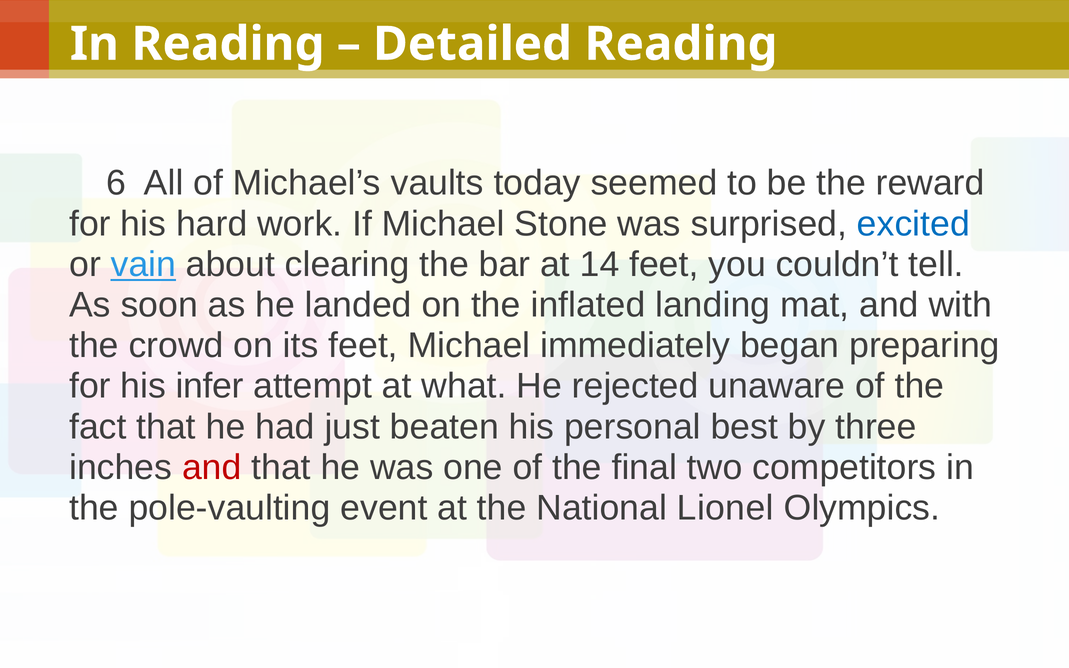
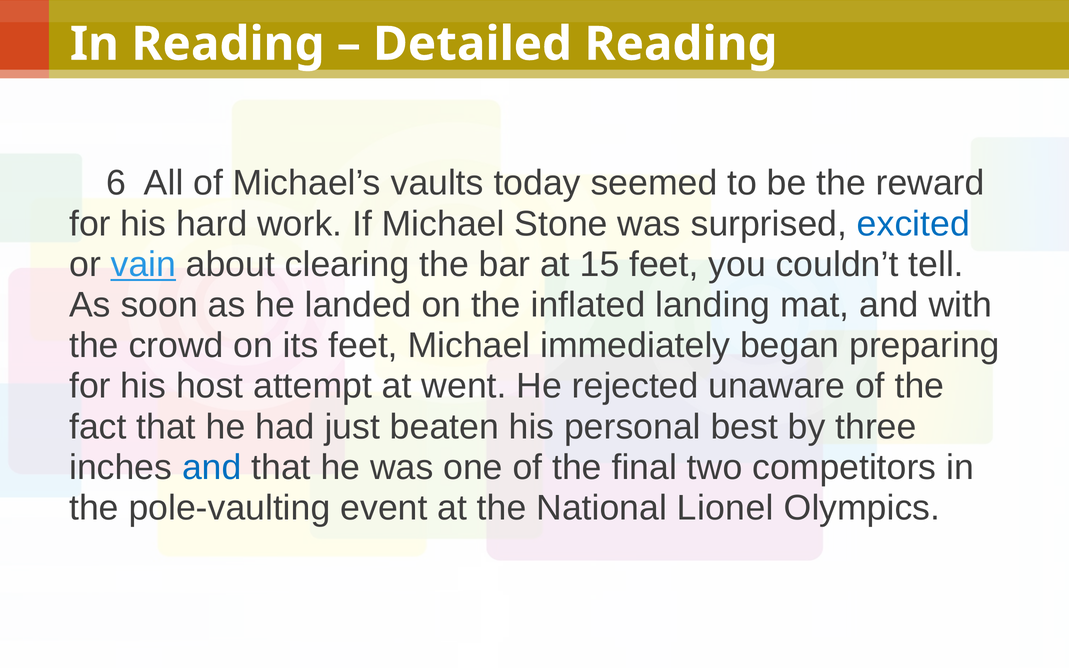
14: 14 -> 15
infer: infer -> host
what: what -> went
and at (212, 468) colour: red -> blue
